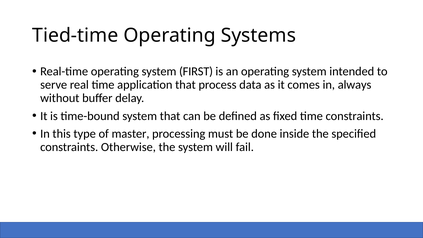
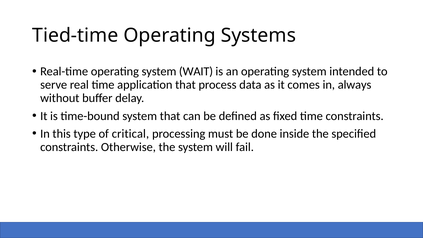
FIRST: FIRST -> WAIT
master: master -> critical
